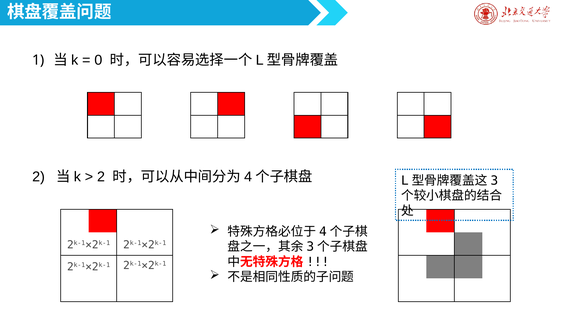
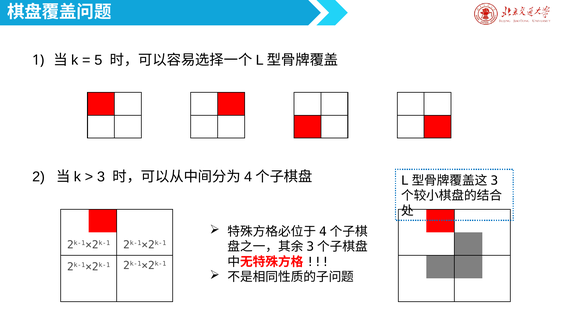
0: 0 -> 5
2 at (101, 177): 2 -> 3
